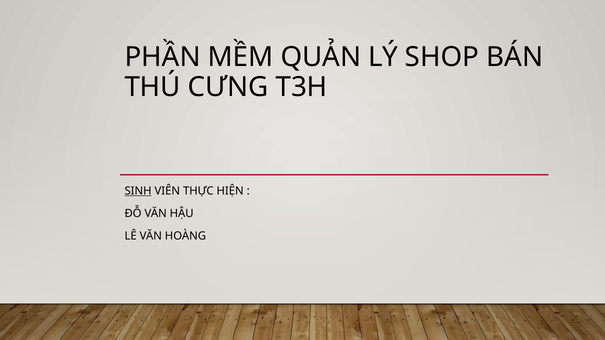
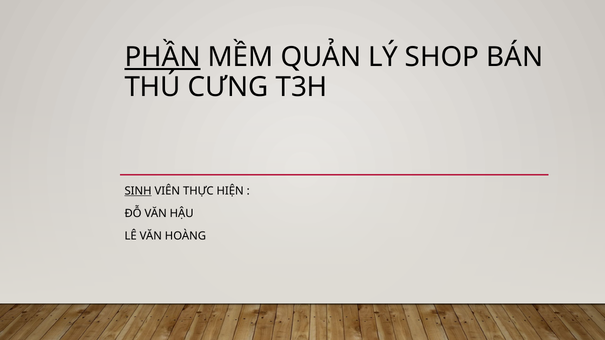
PHẦN underline: none -> present
